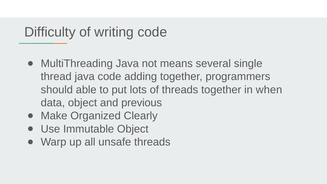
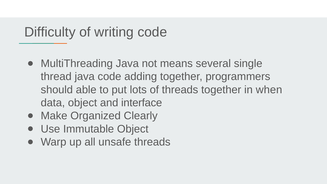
previous: previous -> interface
